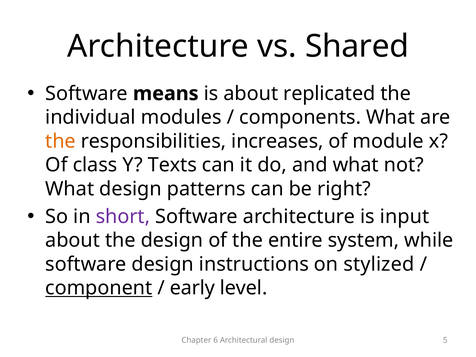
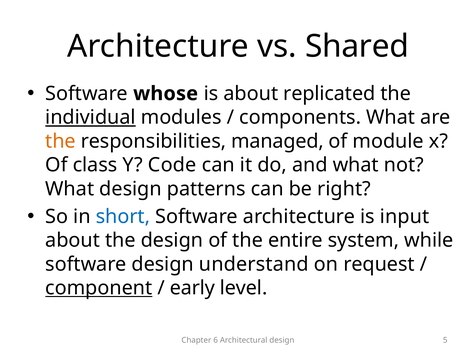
means: means -> whose
individual underline: none -> present
increases: increases -> managed
Texts: Texts -> Code
short colour: purple -> blue
instructions: instructions -> understand
stylized: stylized -> request
